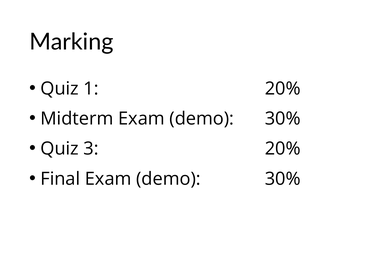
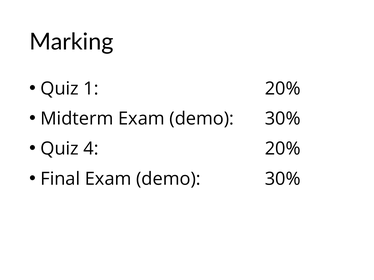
3: 3 -> 4
